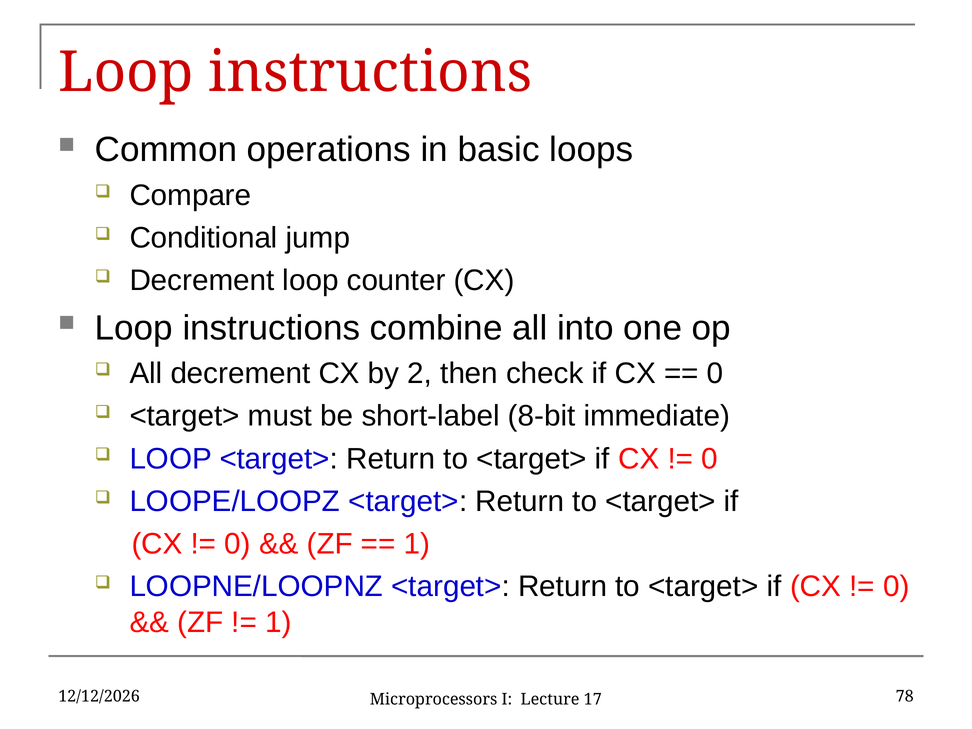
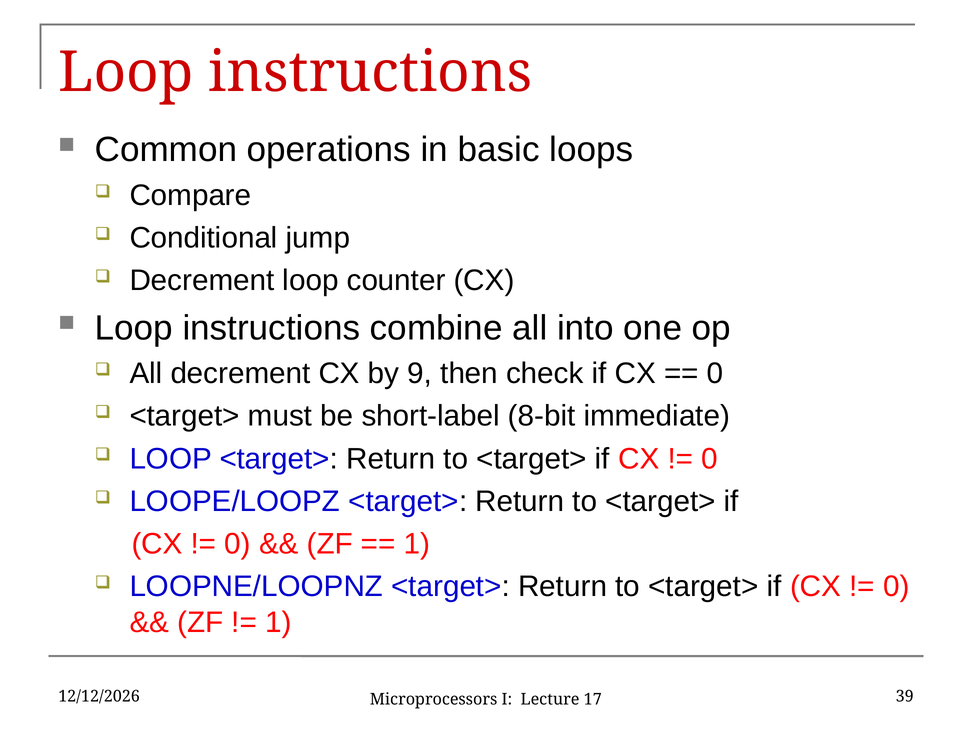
2: 2 -> 9
78: 78 -> 39
